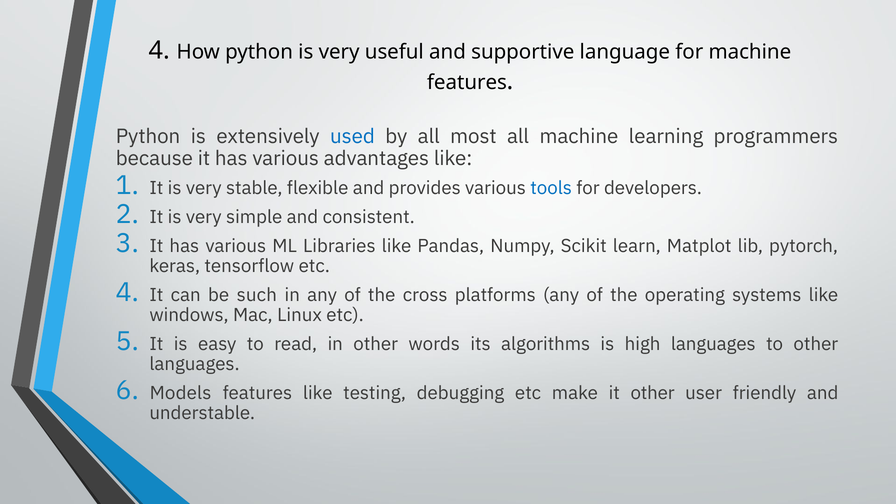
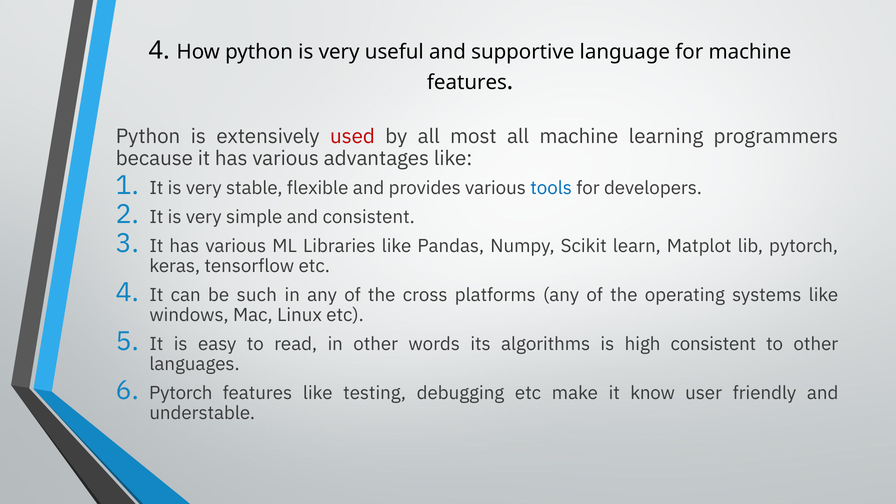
used colour: blue -> red
high languages: languages -> consistent
Models at (181, 393): Models -> Pytorch
it other: other -> know
